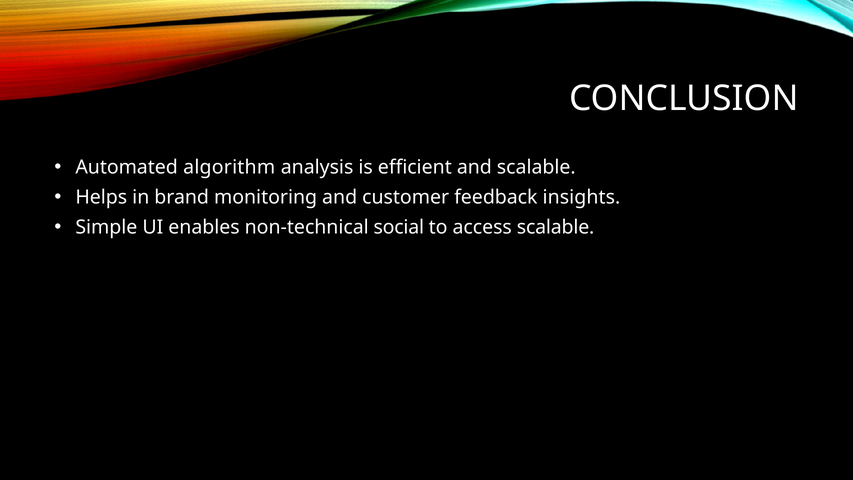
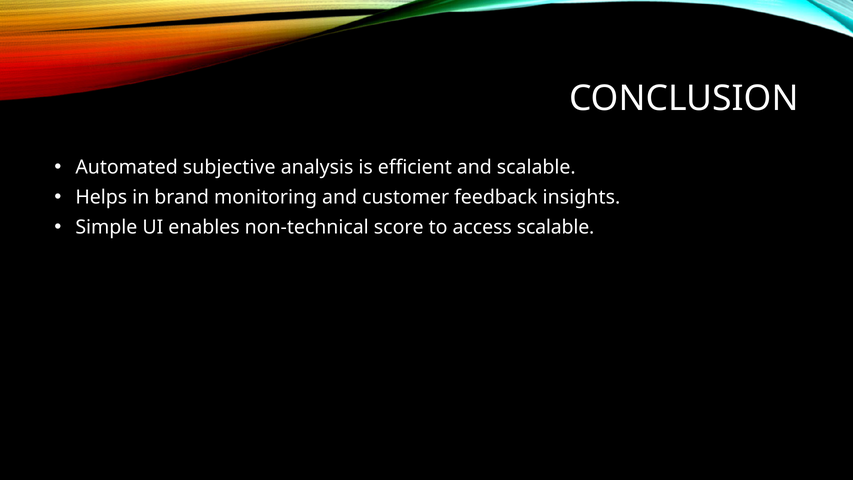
algorithm: algorithm -> subjective
social: social -> score
